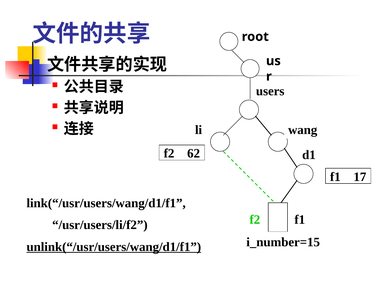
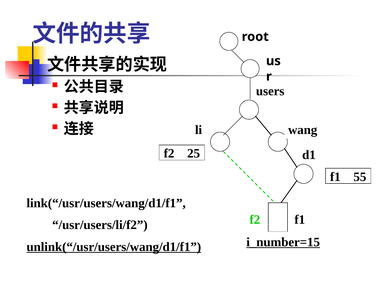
62: 62 -> 25
17: 17 -> 55
i_number=15 underline: none -> present
